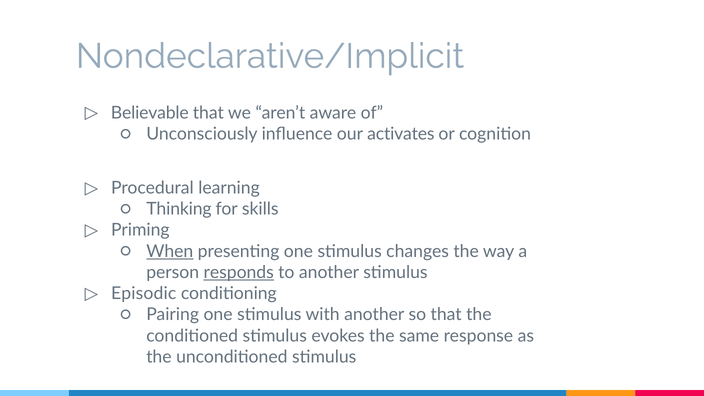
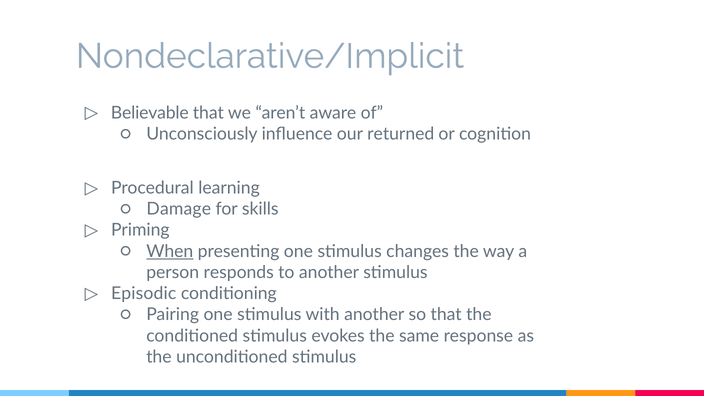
activates: activates -> returned
Thinking: Thinking -> Damage
responds underline: present -> none
